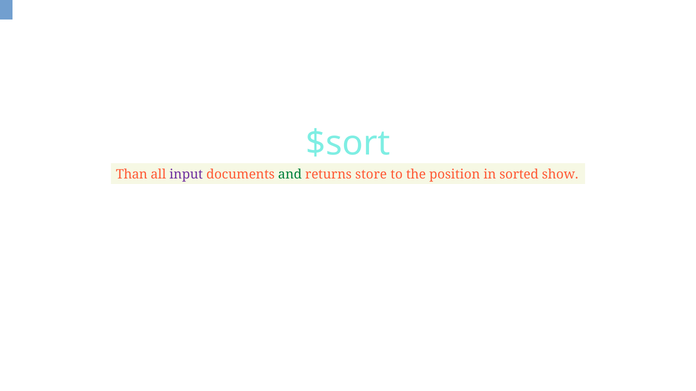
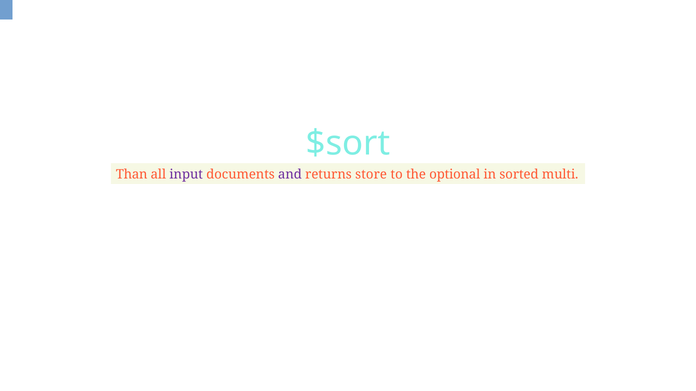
and colour: green -> purple
position: position -> optional
show: show -> multi
